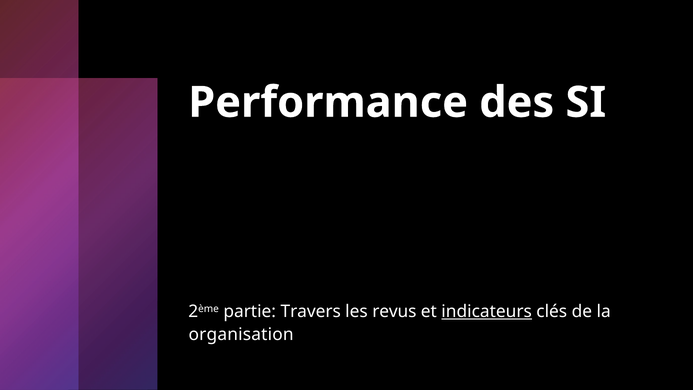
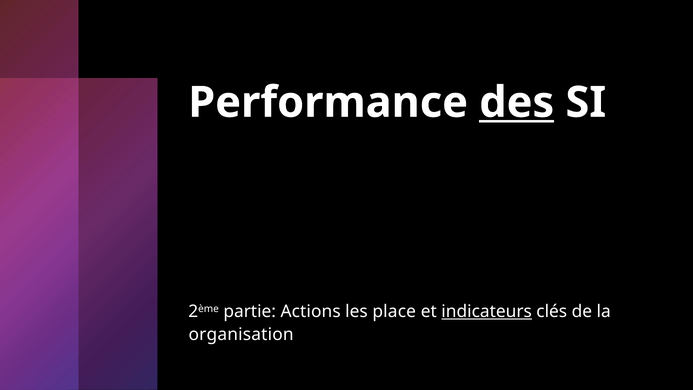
des underline: none -> present
Travers: Travers -> Actions
revus: revus -> place
